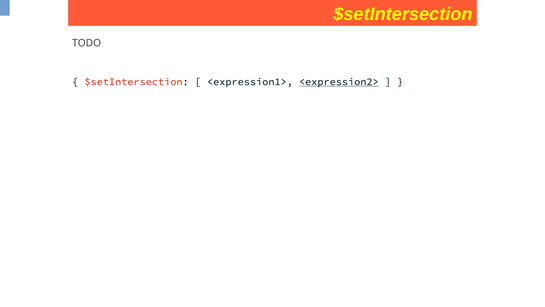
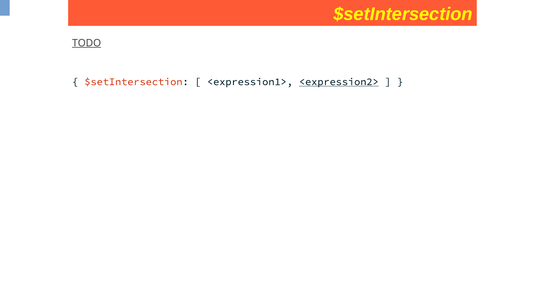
TODO underline: none -> present
